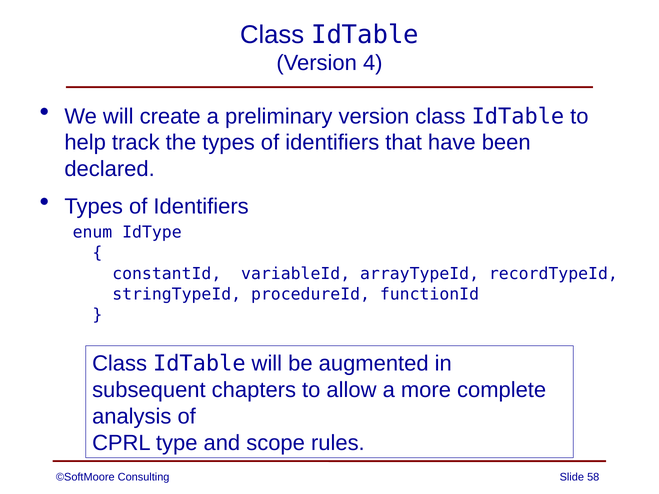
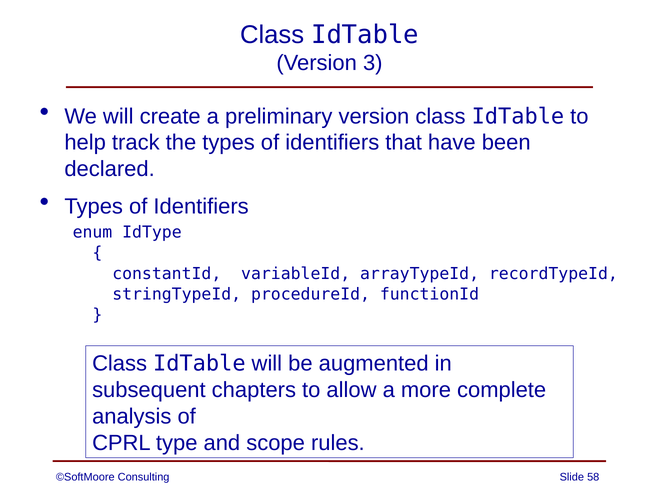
4: 4 -> 3
